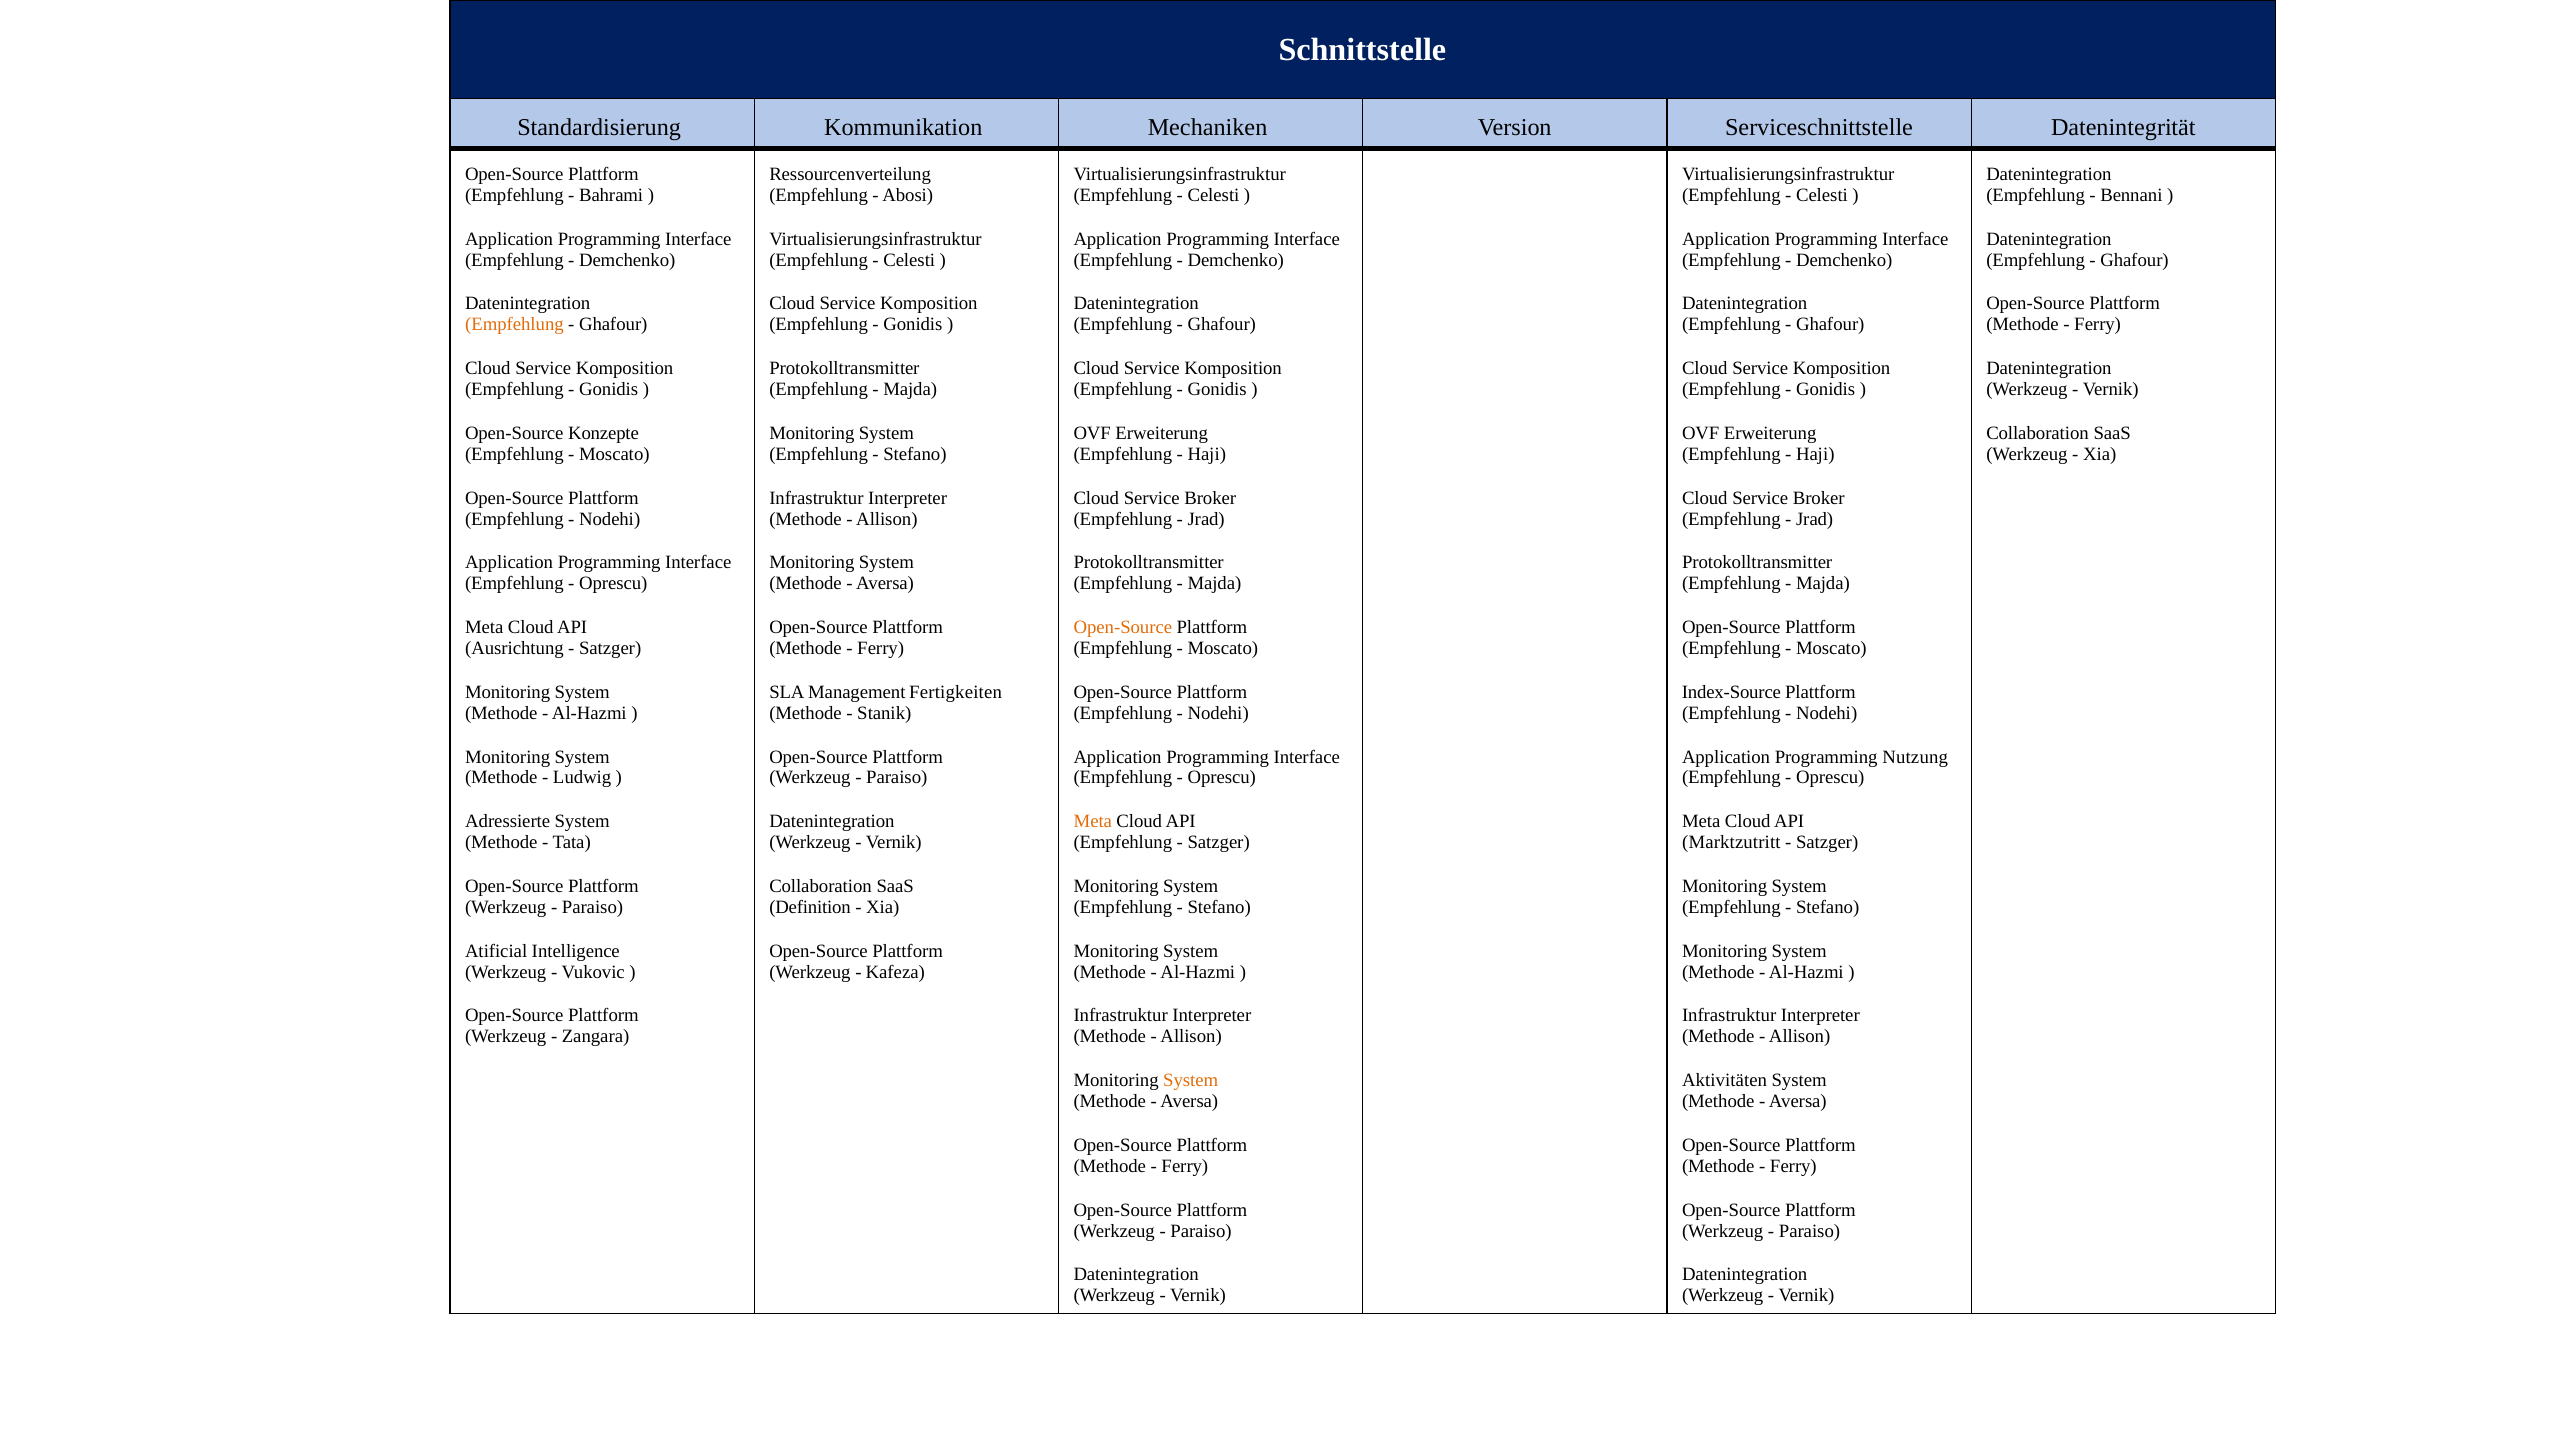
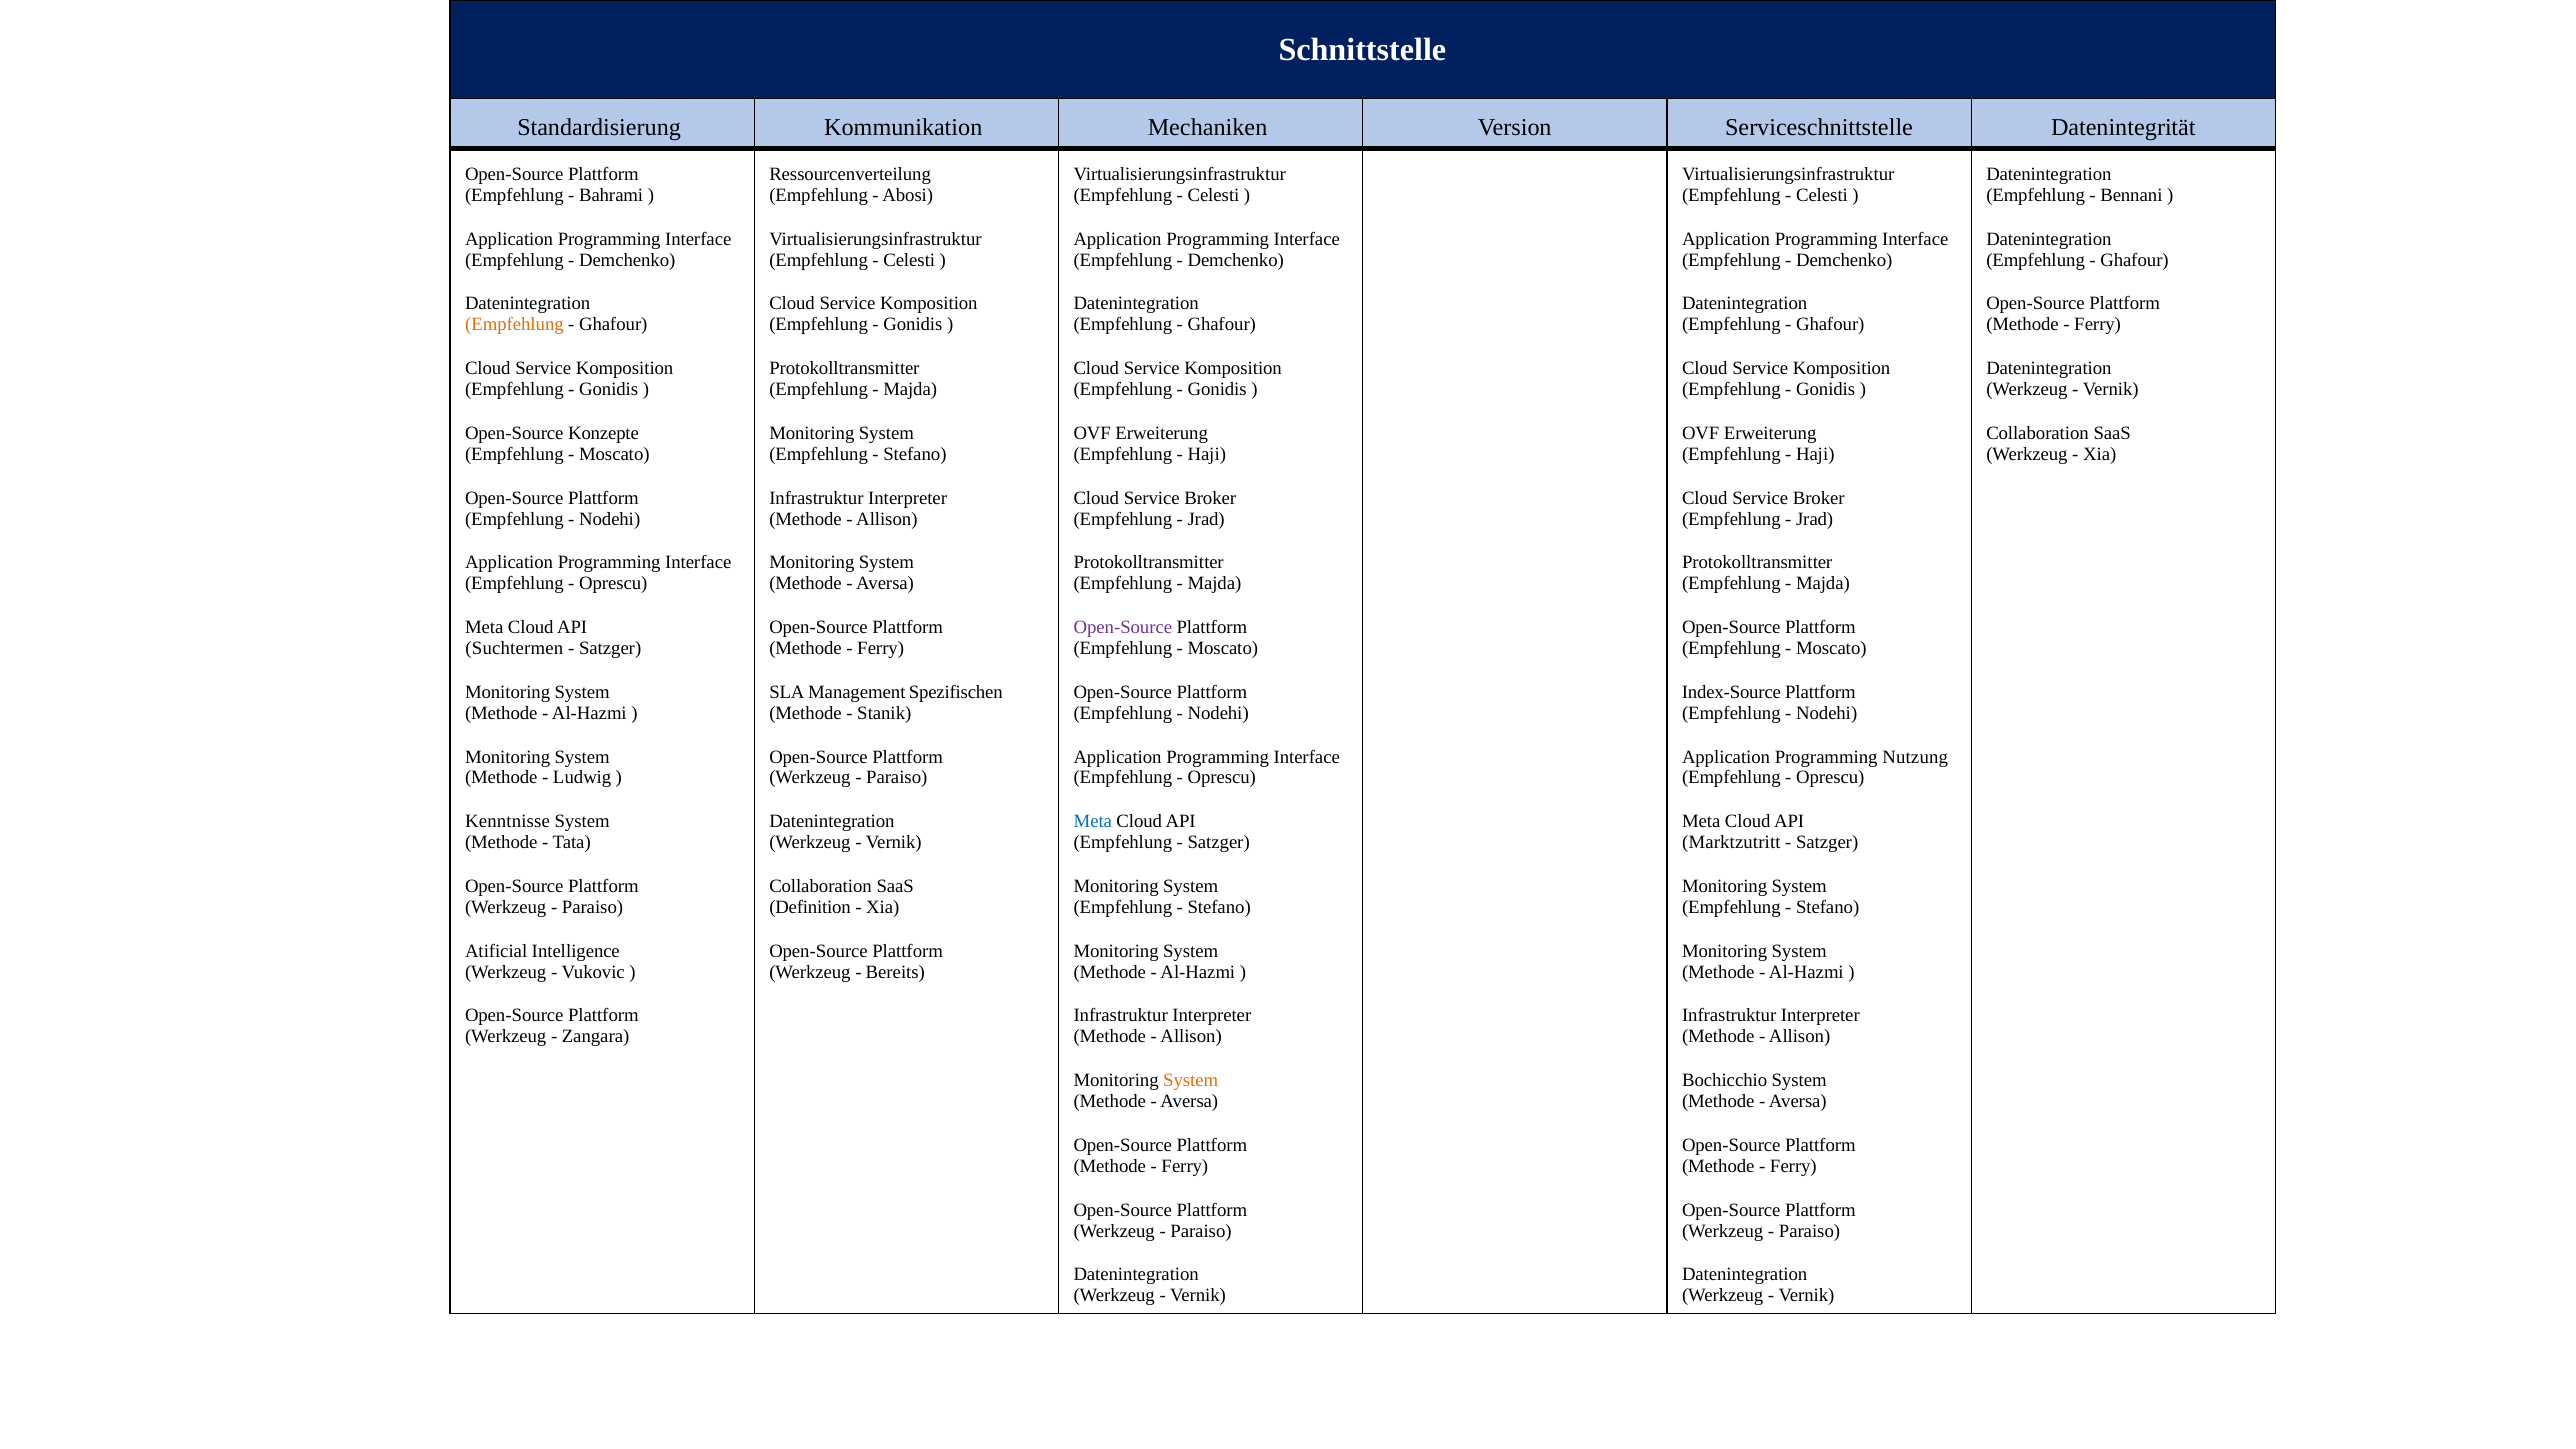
Open-Source at (1123, 627) colour: orange -> purple
Ausrichtung: Ausrichtung -> Suchtermen
Fertigkeiten: Fertigkeiten -> Spezifischen
Adressierte: Adressierte -> Kenntnisse
Meta at (1093, 822) colour: orange -> blue
Kafeza: Kafeza -> Bereits
Aktivitäten: Aktivitäten -> Bochicchio
